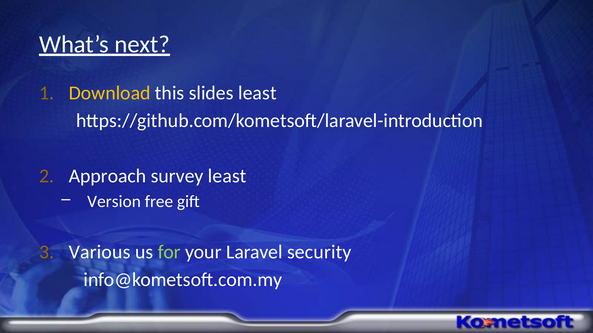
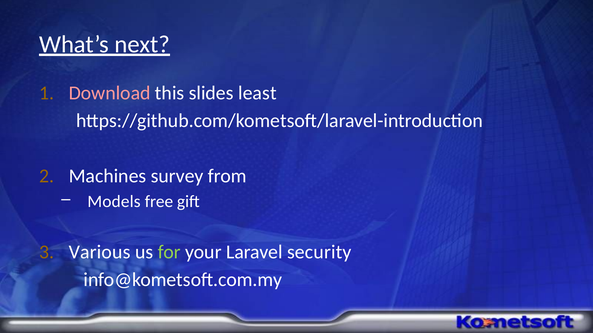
Download colour: yellow -> pink
Approach: Approach -> Machines
survey least: least -> from
Version: Version -> Models
